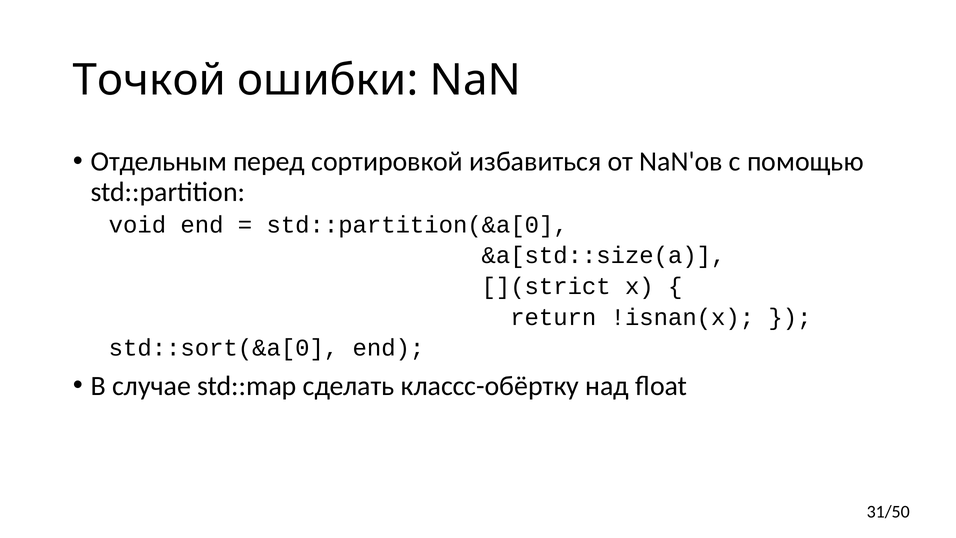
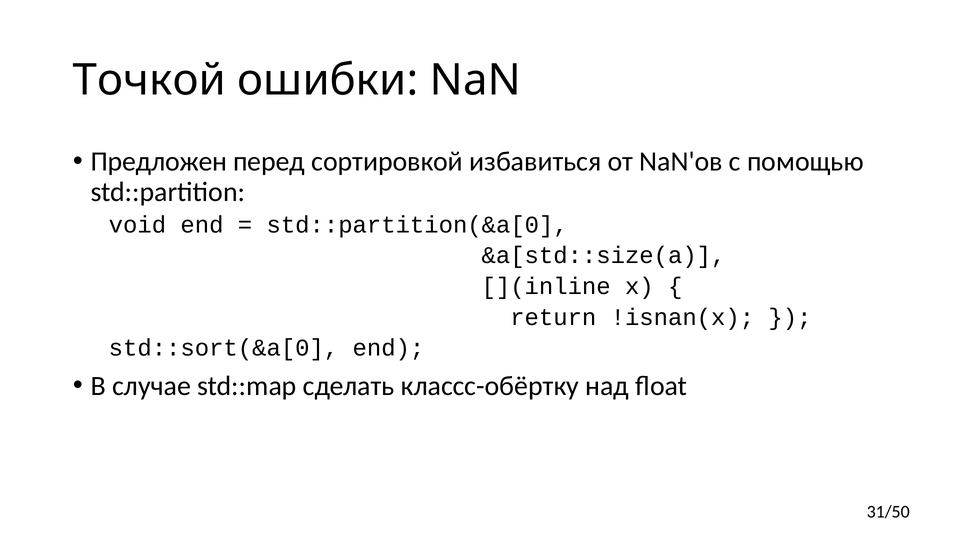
Отдельным: Отдельным -> Предложен
](strict: ](strict -> ](inline
